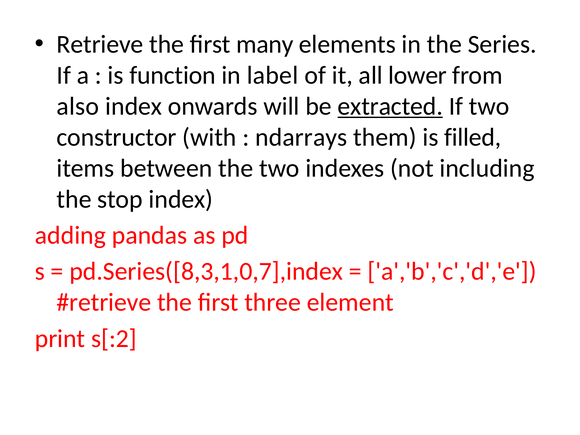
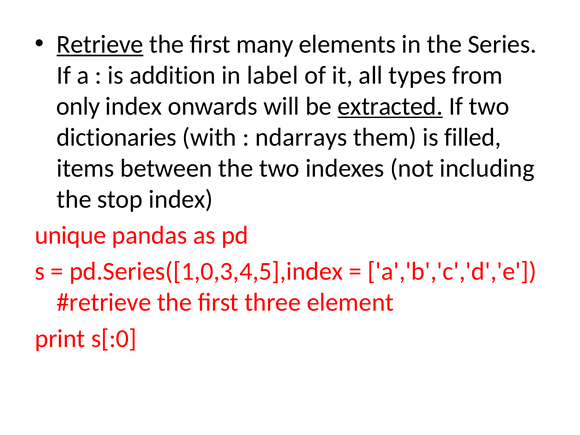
Retrieve underline: none -> present
function: function -> addition
lower: lower -> types
also: also -> only
constructor: constructor -> dictionaries
adding: adding -> unique
pd.Series([8,3,1,0,7],index: pd.Series([8,3,1,0,7],index -> pd.Series([1,0,3,4,5],index
s[:2: s[:2 -> s[:0
